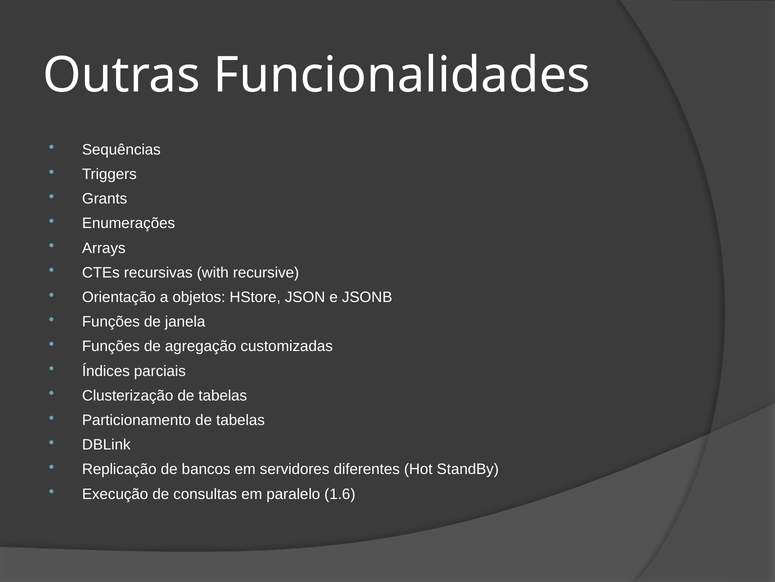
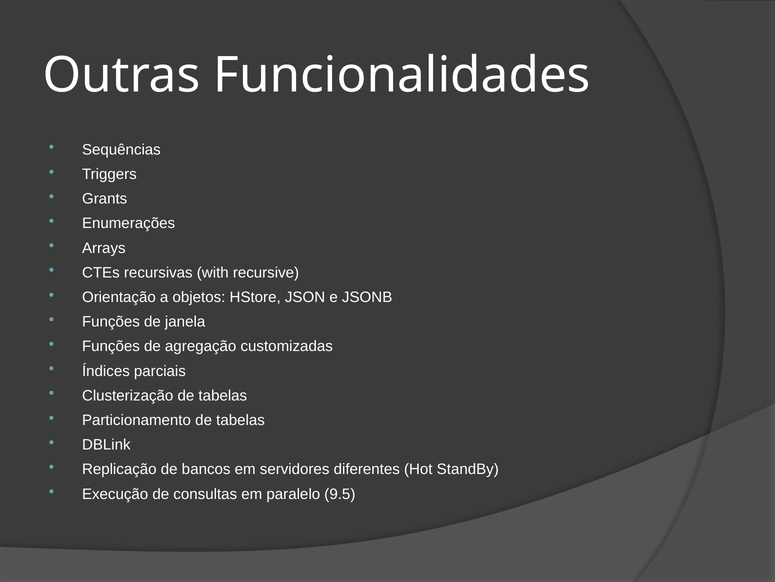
1.6: 1.6 -> 9.5
